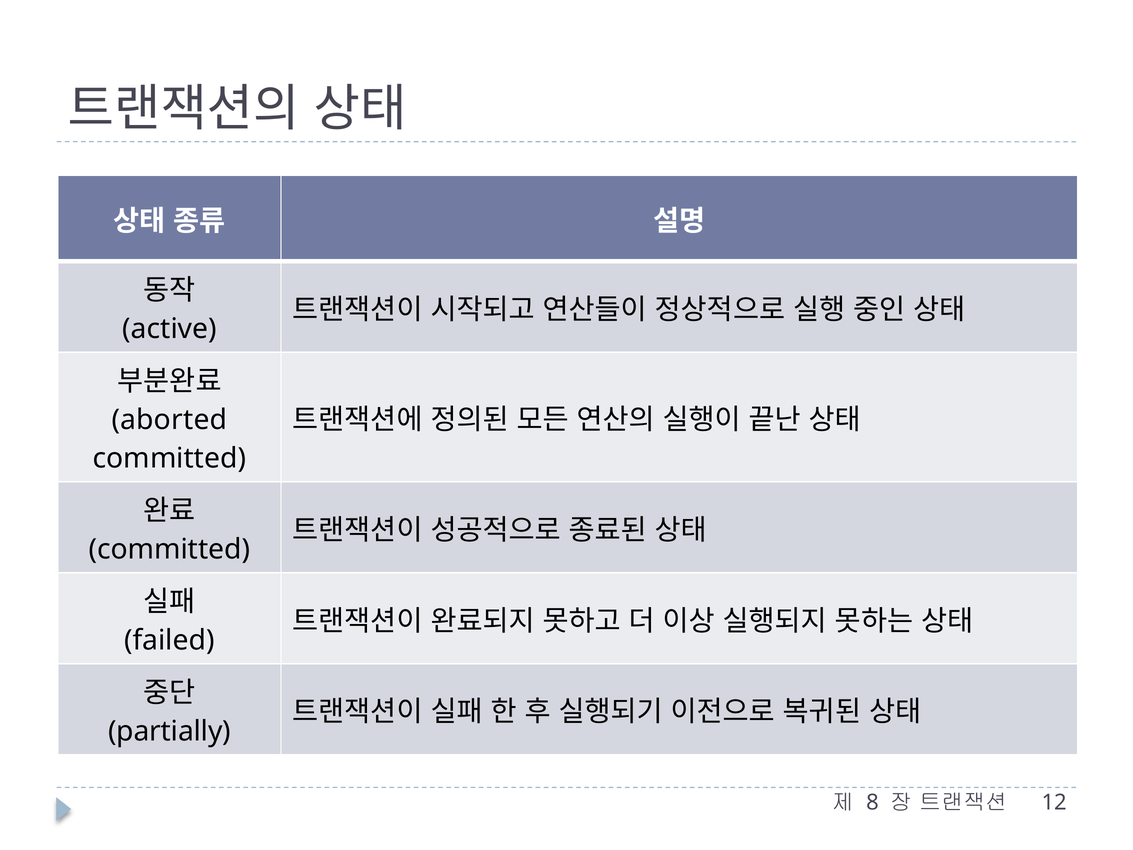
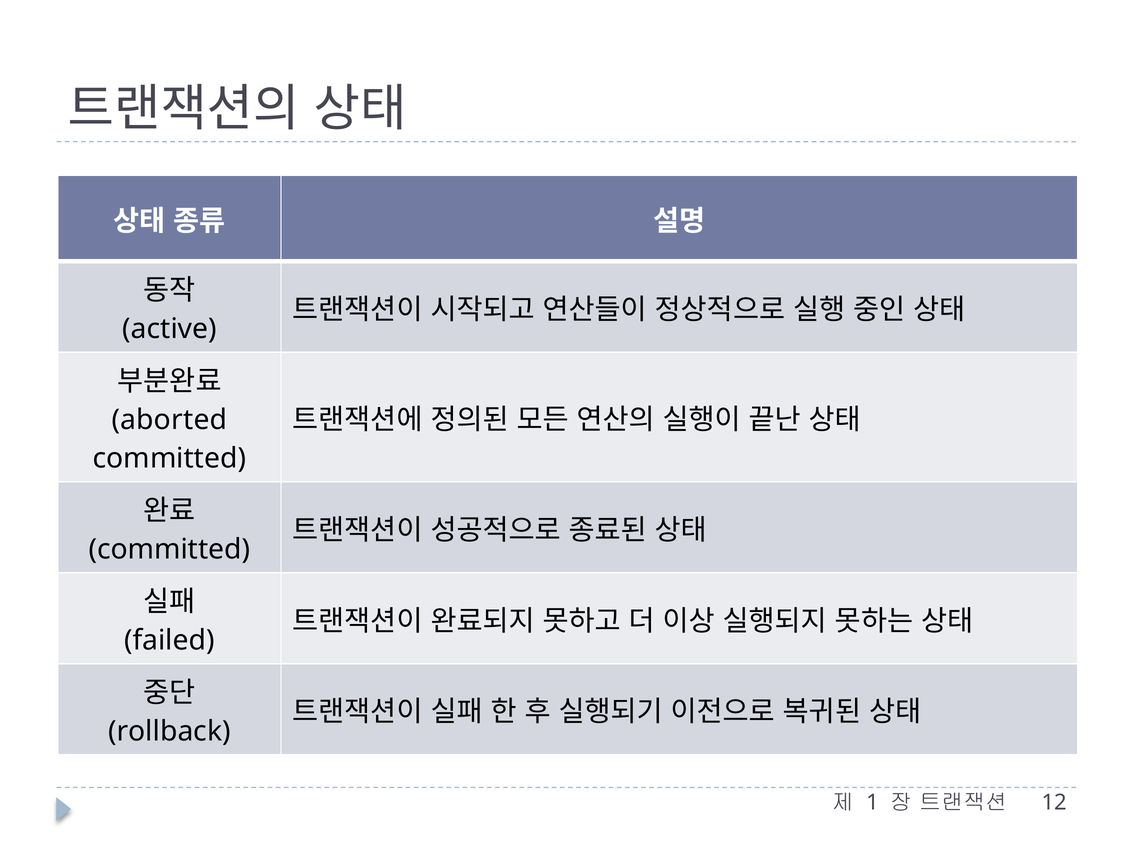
partially: partially -> rollback
8: 8 -> 1
